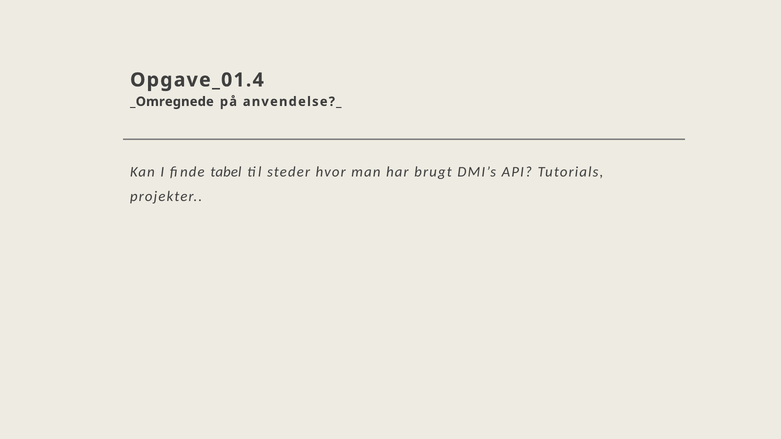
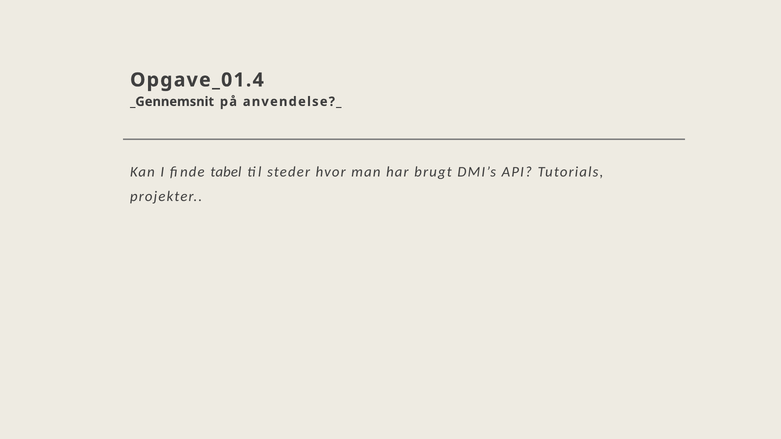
_Omregnede: _Omregnede -> _Gennemsnit
